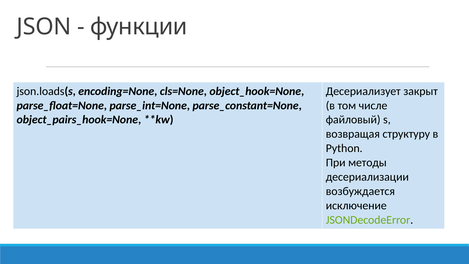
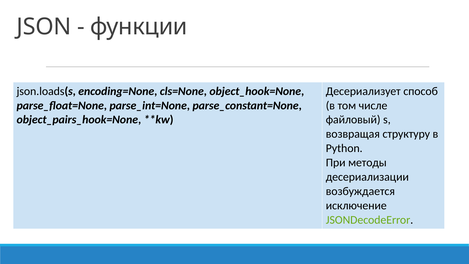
закрыт: закрыт -> способ
